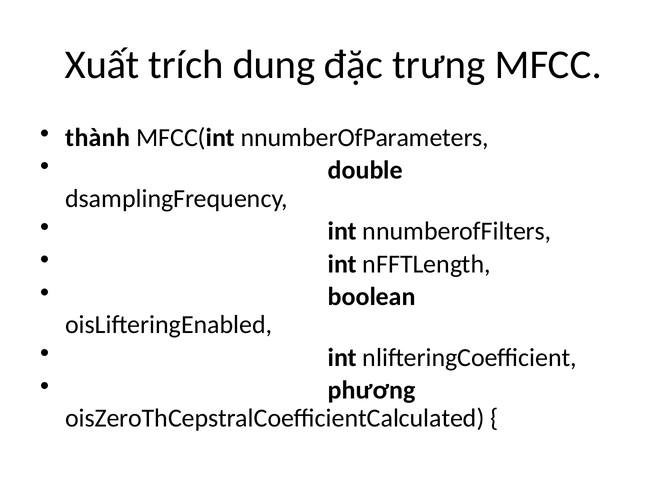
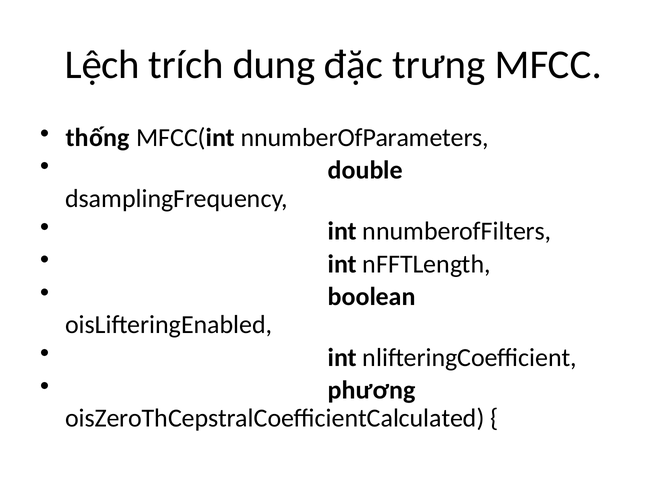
Xuất: Xuất -> Lệch
thành: thành -> thống
